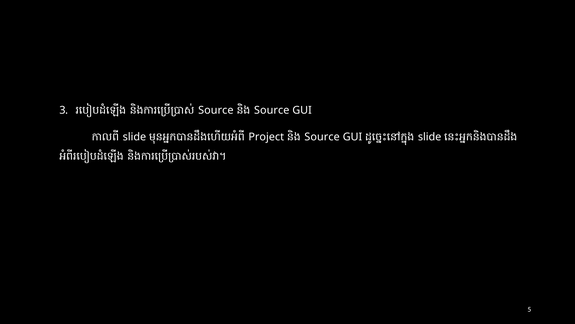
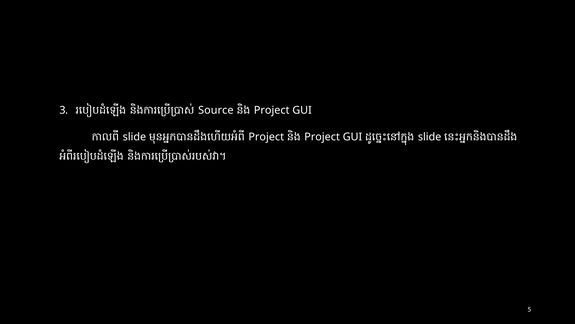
Source at (272, 110): Source -> Project
Source at (322, 137): Source -> Project
